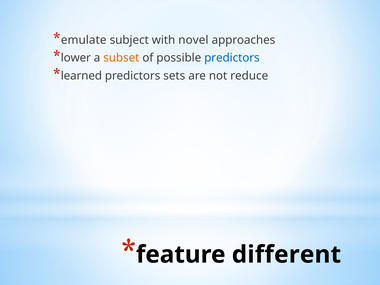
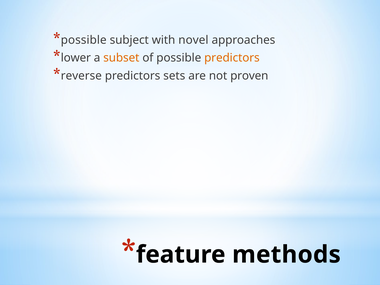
emulate at (84, 40): emulate -> possible
predictors at (232, 58) colour: blue -> orange
learned: learned -> reverse
reduce: reduce -> proven
different: different -> methods
